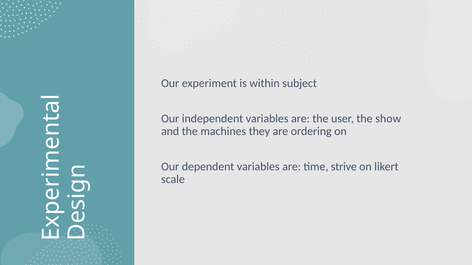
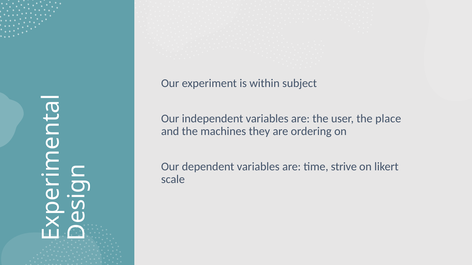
show: show -> place
